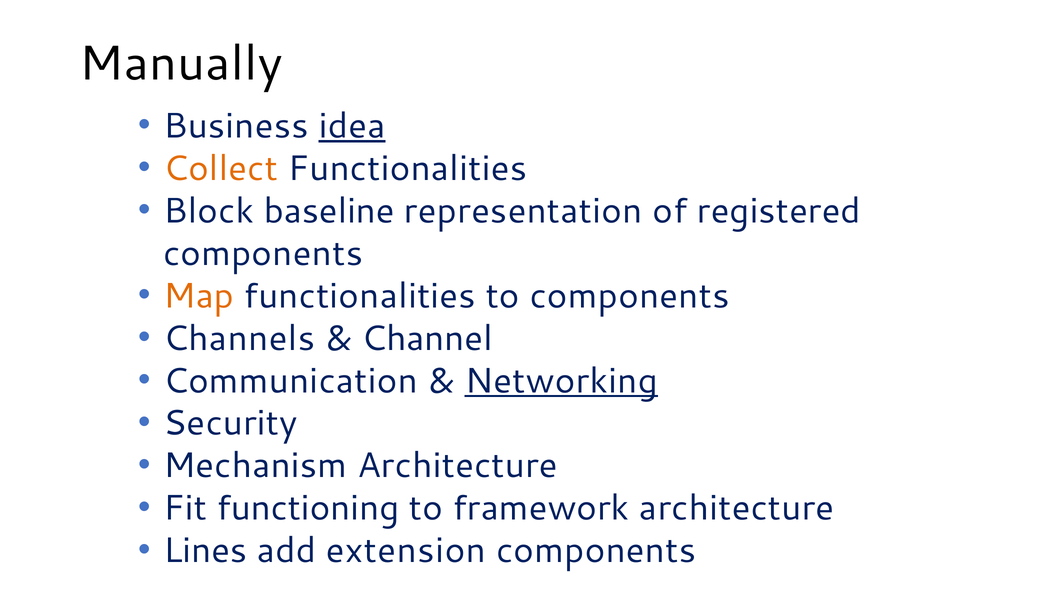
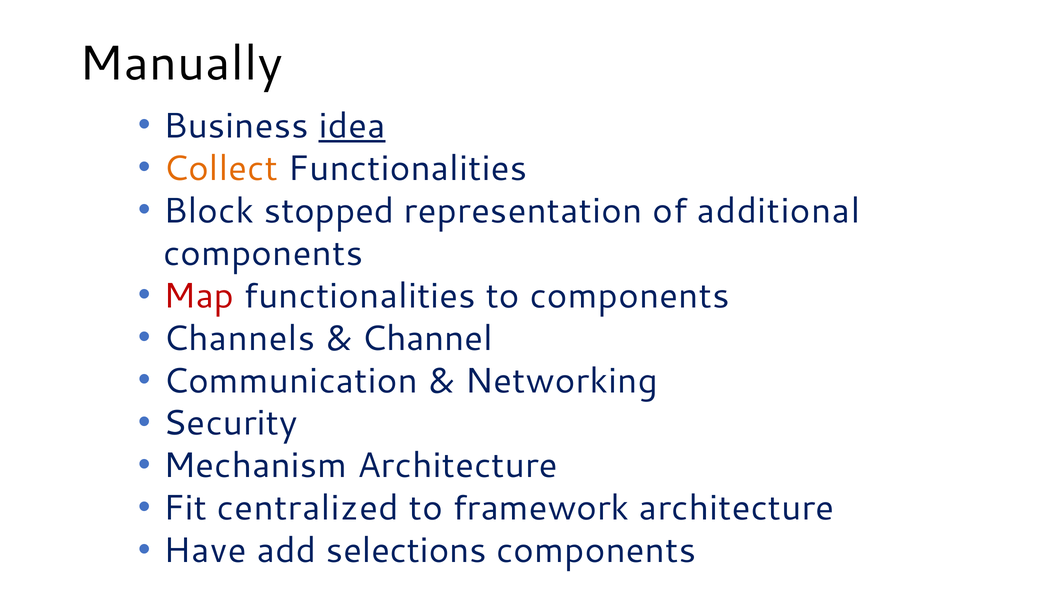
baseline: baseline -> stopped
registered: registered -> additional
Map colour: orange -> red
Networking underline: present -> none
functioning: functioning -> centralized
Lines: Lines -> Have
extension: extension -> selections
